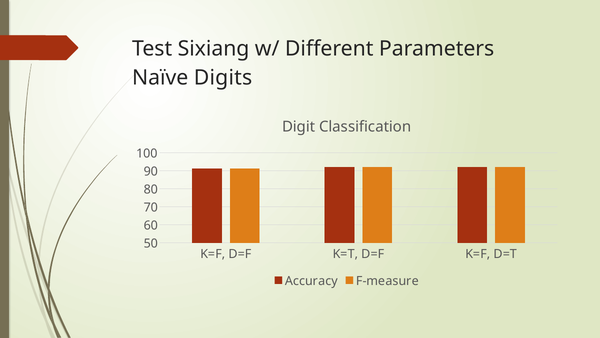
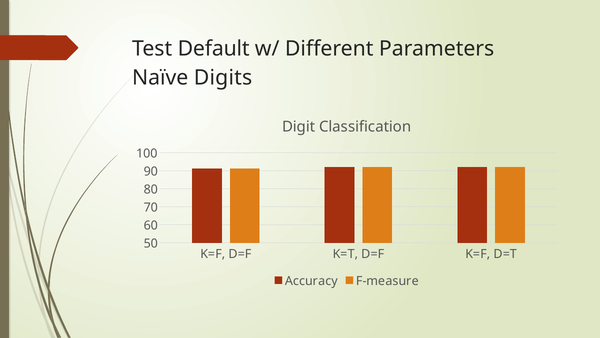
Sixiang: Sixiang -> Default
